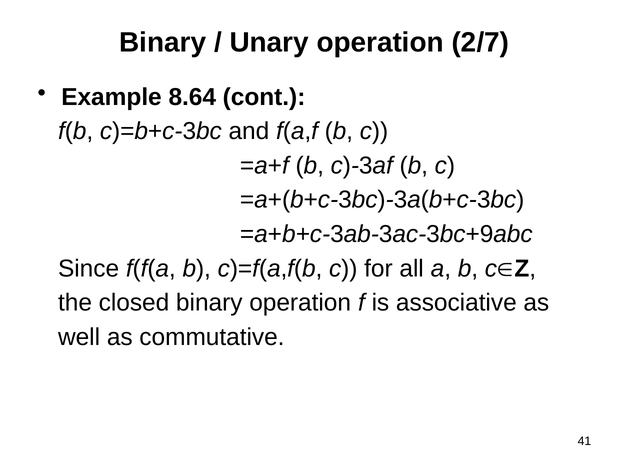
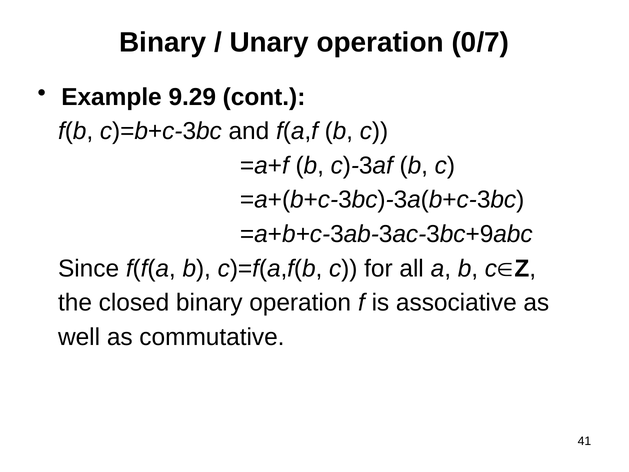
2/7: 2/7 -> 0/7
8.64: 8.64 -> 9.29
